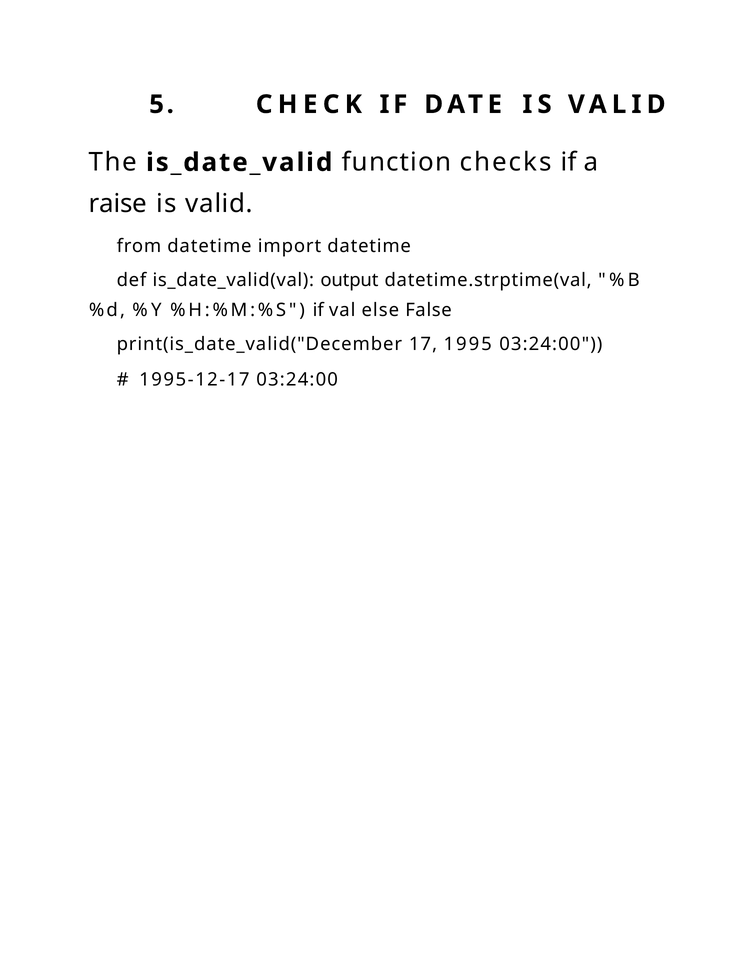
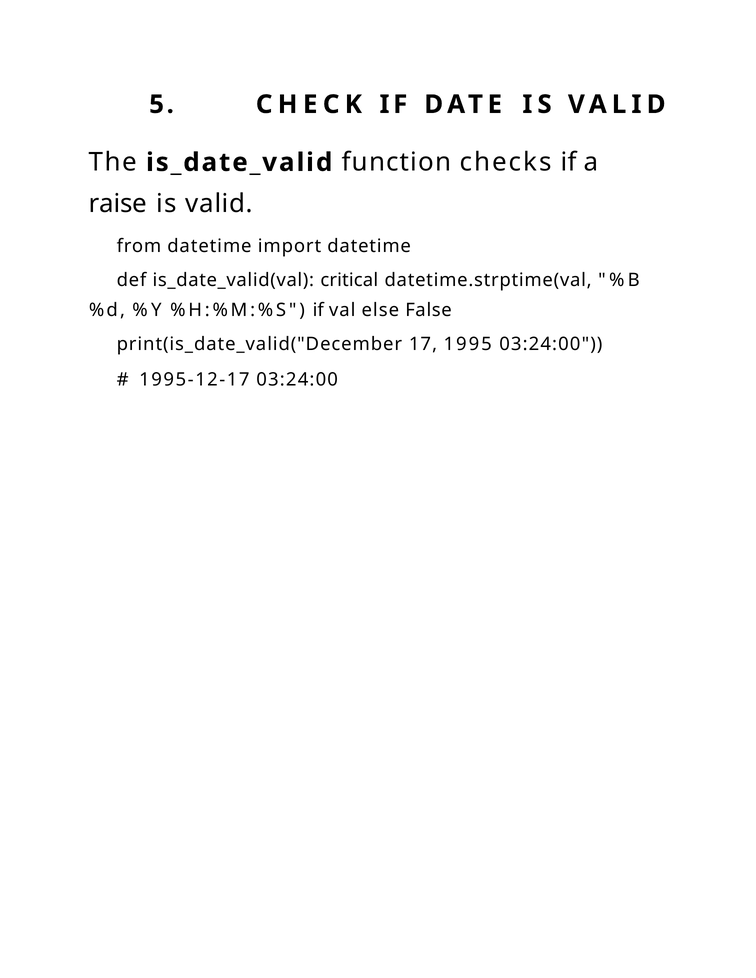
output: output -> critical
